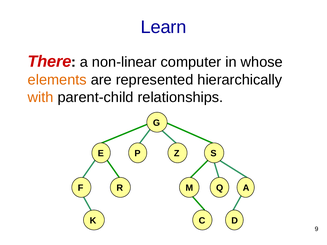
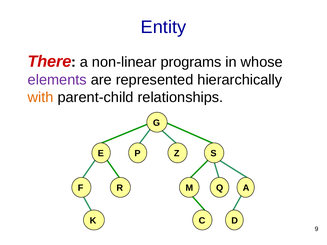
Learn: Learn -> Entity
computer: computer -> programs
elements colour: orange -> purple
